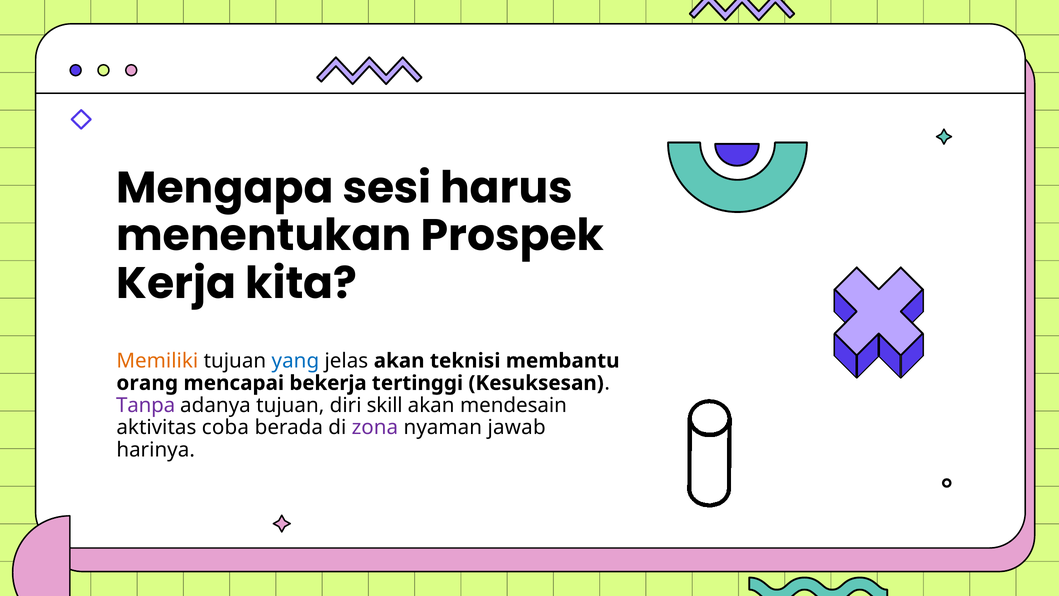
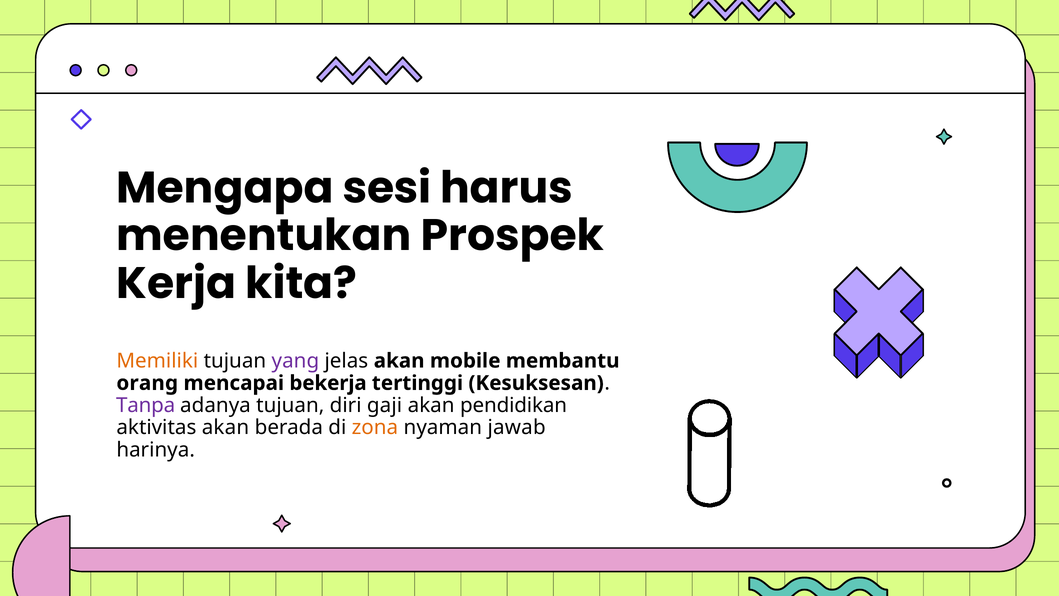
yang colour: blue -> purple
teknisi: teknisi -> mobile
skill: skill -> gaji
mendesain: mendesain -> pendidikan
aktivitas coba: coba -> akan
zona colour: purple -> orange
